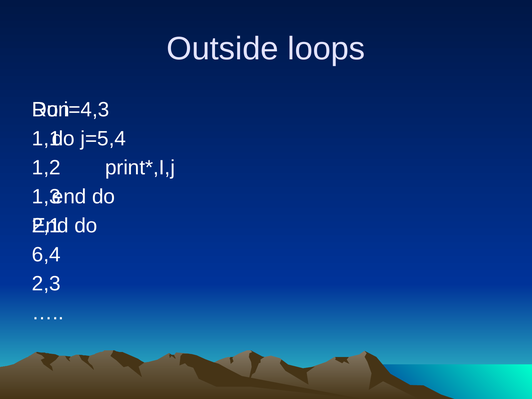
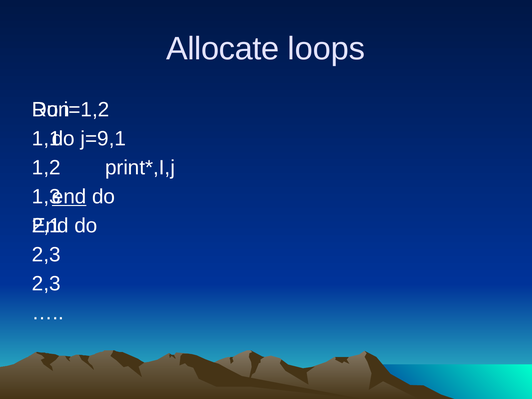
Outside: Outside -> Allocate
i=4,3: i=4,3 -> i=1,2
j=5,4: j=5,4 -> j=9,1
end at (69, 197) underline: none -> present
6,4 at (46, 255): 6,4 -> 2,3
